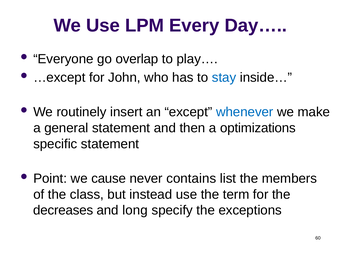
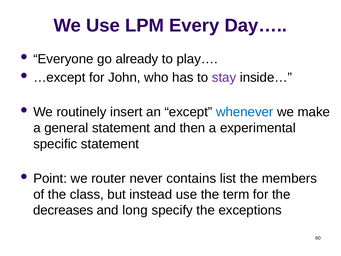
overlap: overlap -> already
stay colour: blue -> purple
optimizations: optimizations -> experimental
cause: cause -> router
